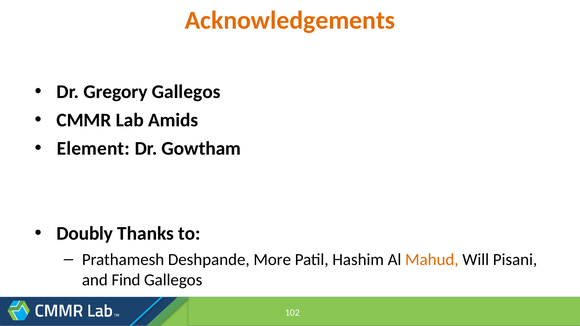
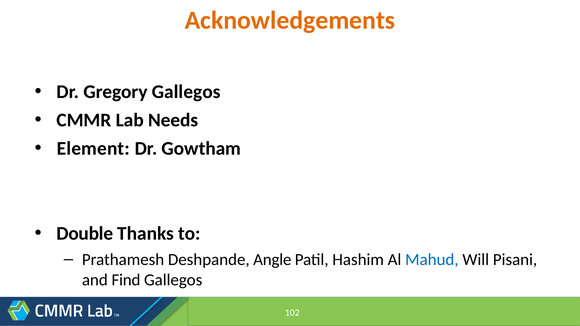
Amids: Amids -> Needs
Doubly: Doubly -> Double
More: More -> Angle
Mahud colour: orange -> blue
